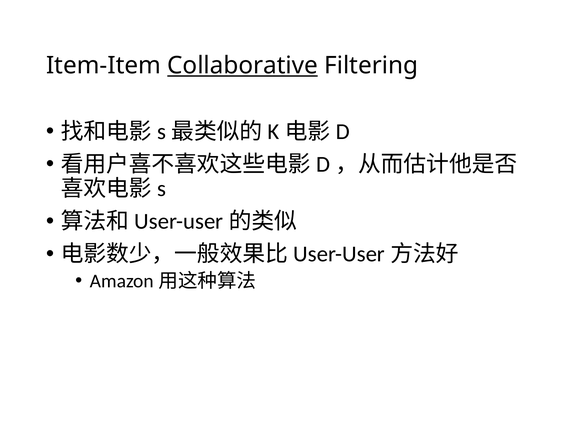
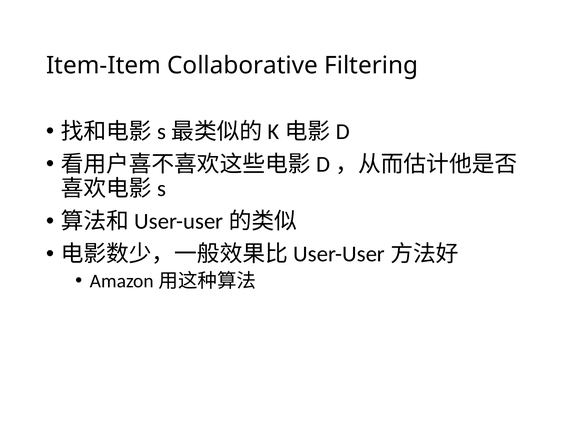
Collaborative underline: present -> none
